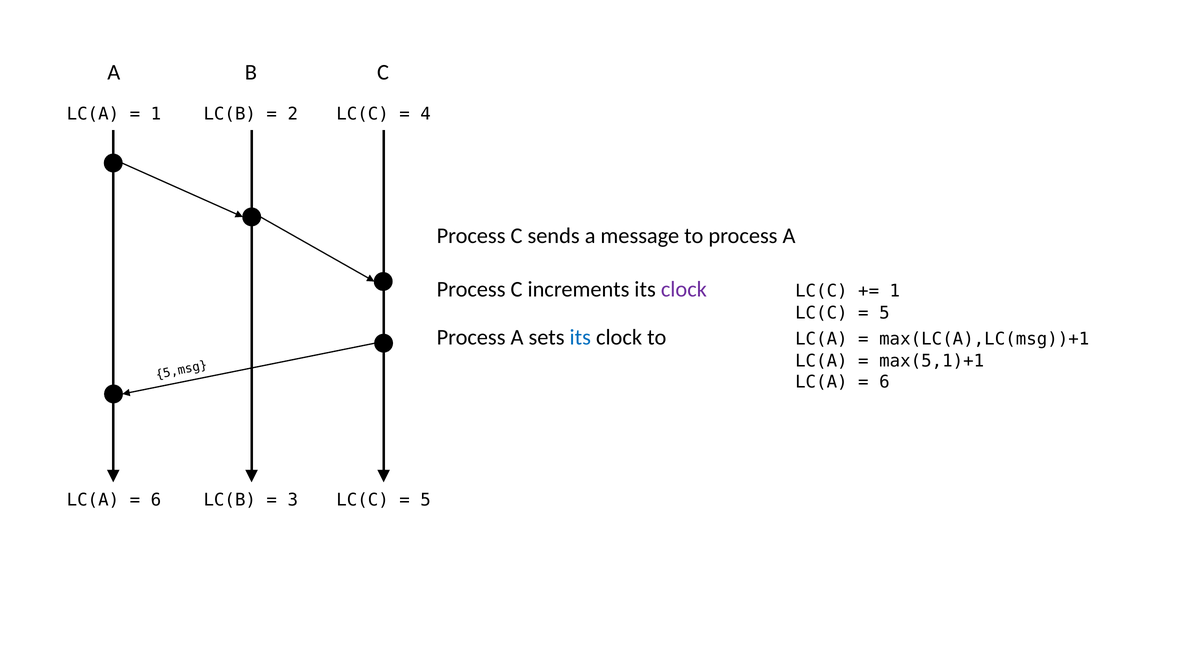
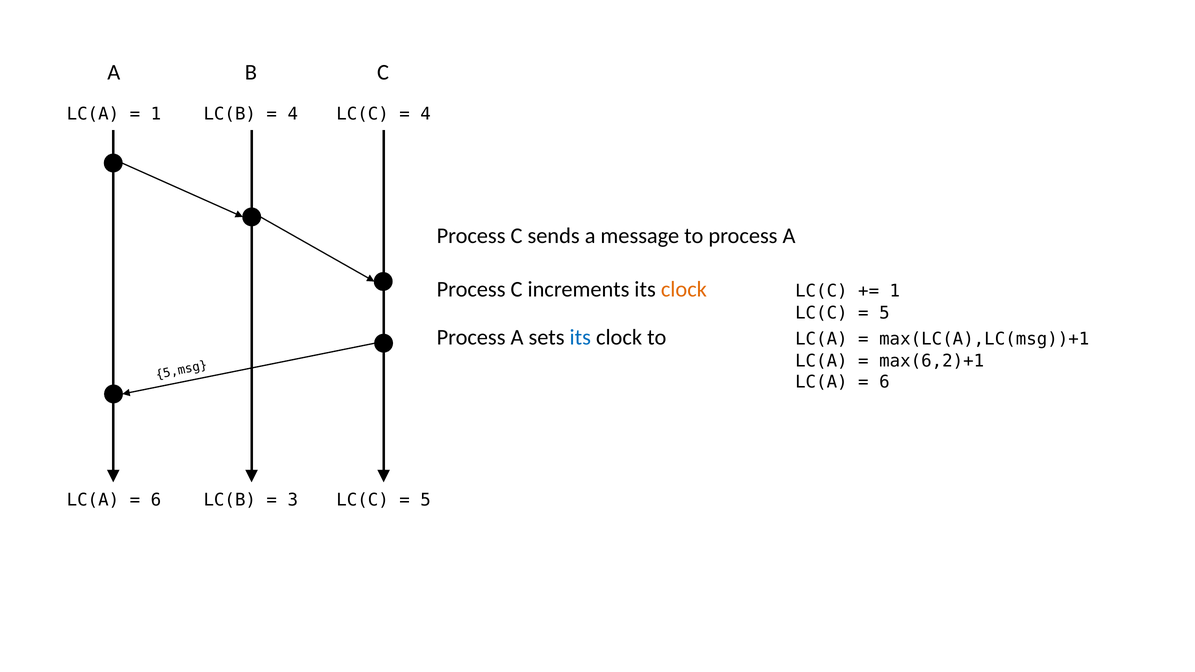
2 at (293, 114): 2 -> 4
clock at (684, 290) colour: purple -> orange
max(5,1)+1: max(5,1)+1 -> max(6,2)+1
